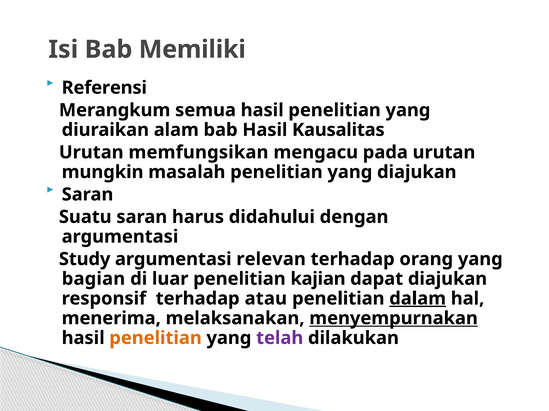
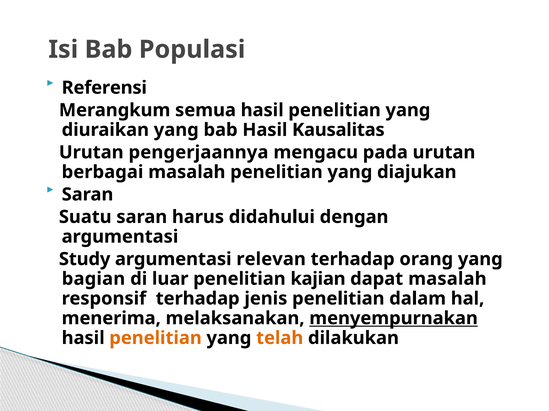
Memiliki: Memiliki -> Populasi
diuraikan alam: alam -> yang
memfungsikan: memfungsikan -> pengerjaannya
mungkin: mungkin -> berbagai
dapat diajukan: diajukan -> masalah
atau: atau -> jenis
dalam underline: present -> none
telah colour: purple -> orange
